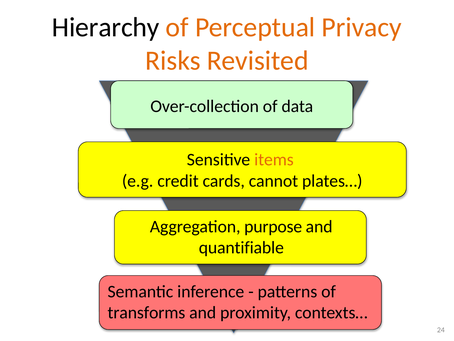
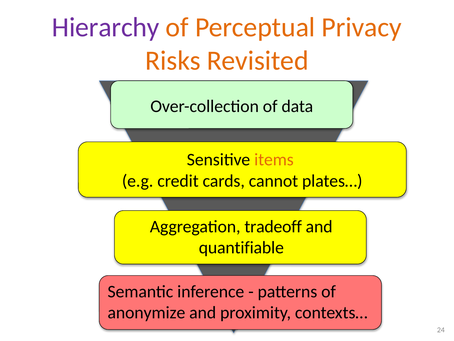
Hierarchy colour: black -> purple
purpose: purpose -> tradeoff
transforms: transforms -> anonymize
